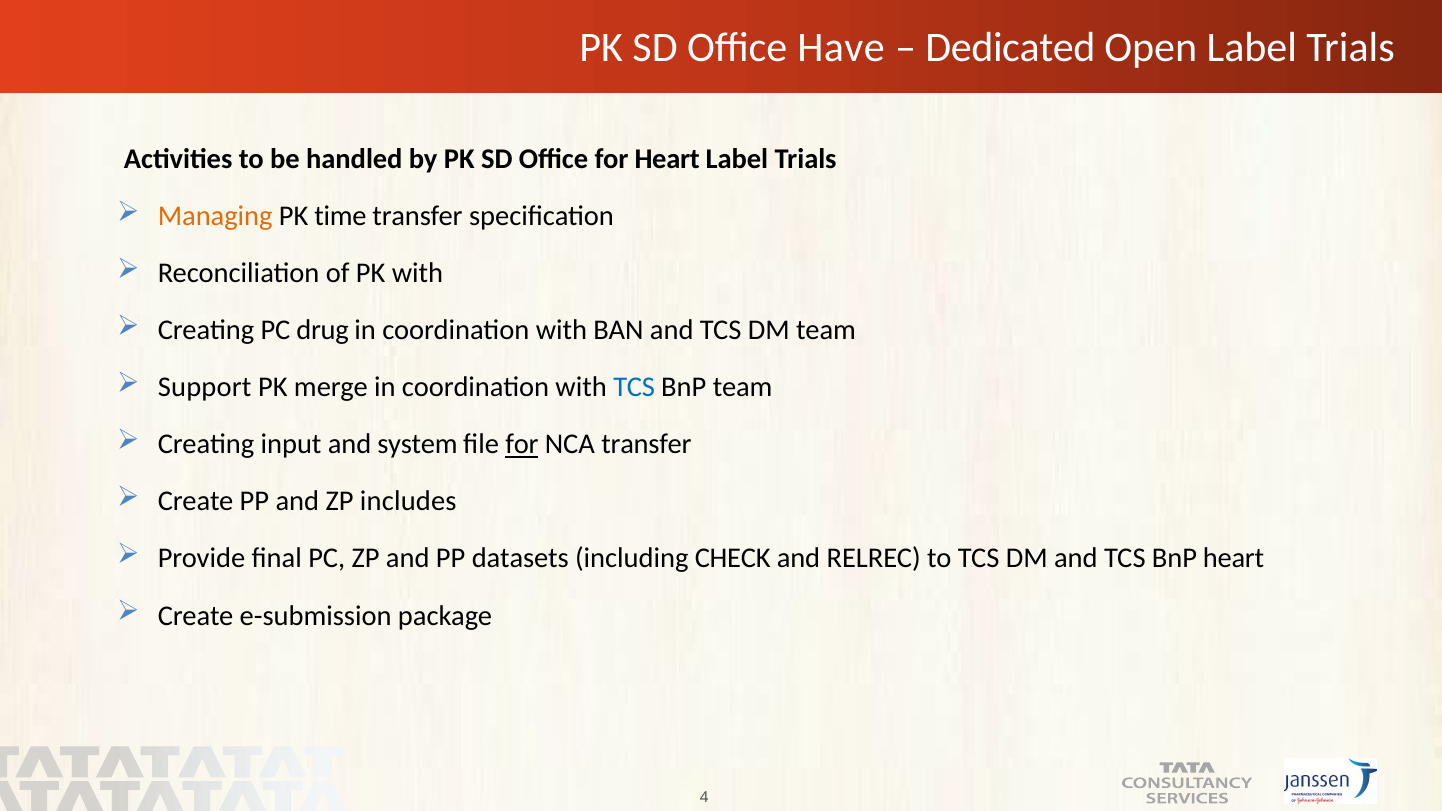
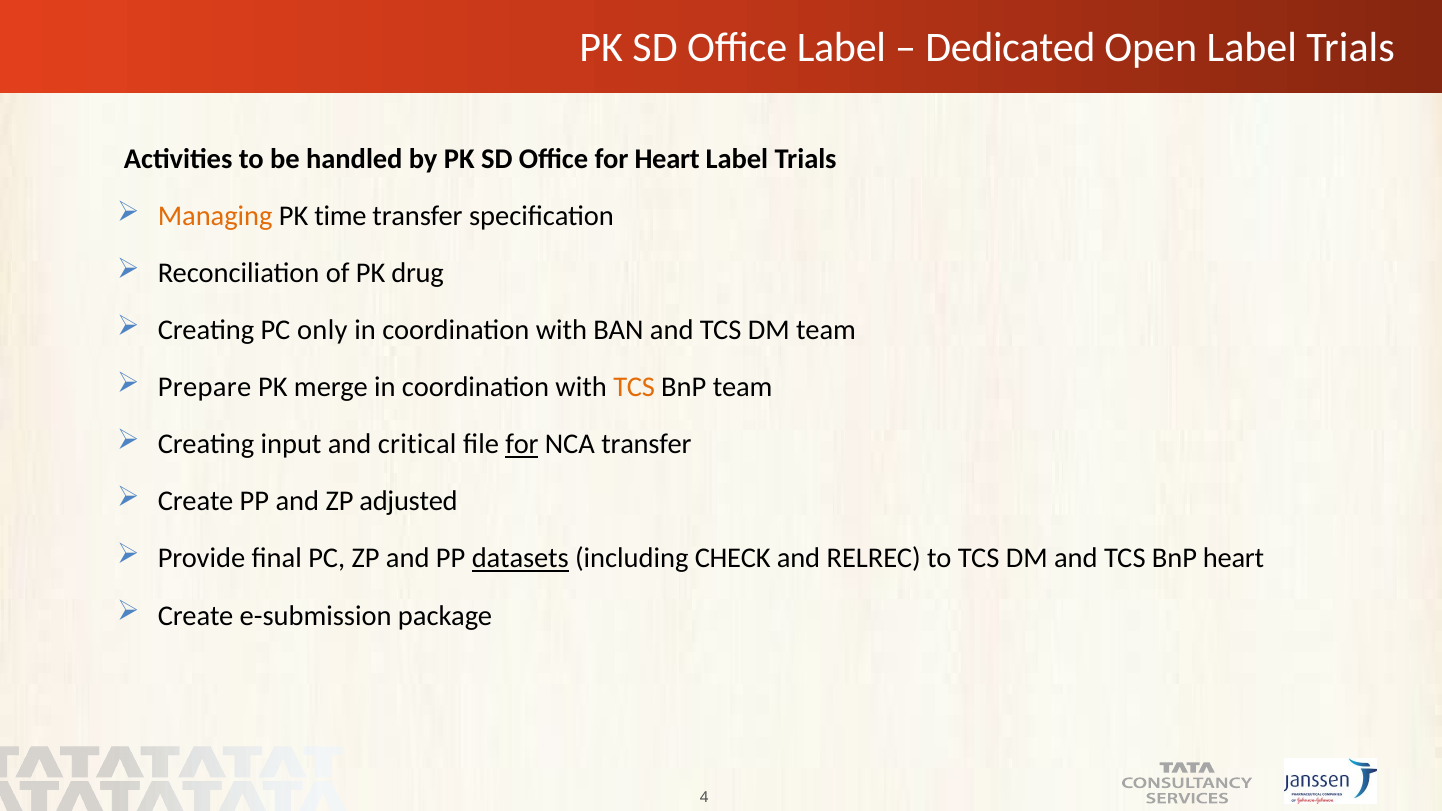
Office Have: Have -> Label
PK with: with -> drug
drug: drug -> only
Support: Support -> Prepare
TCS at (634, 388) colour: blue -> orange
system: system -> critical
includes: includes -> adjusted
datasets underline: none -> present
